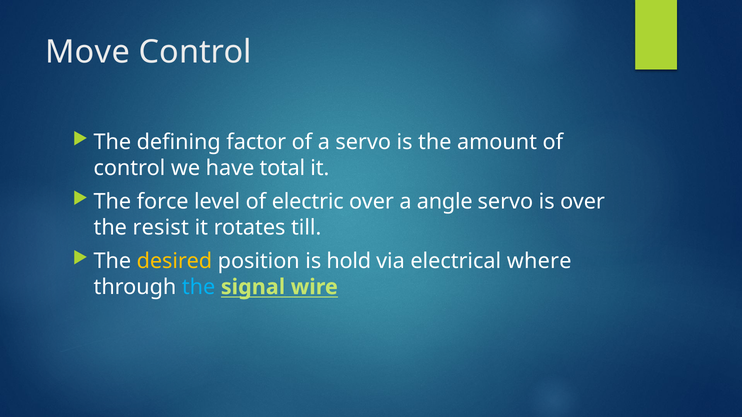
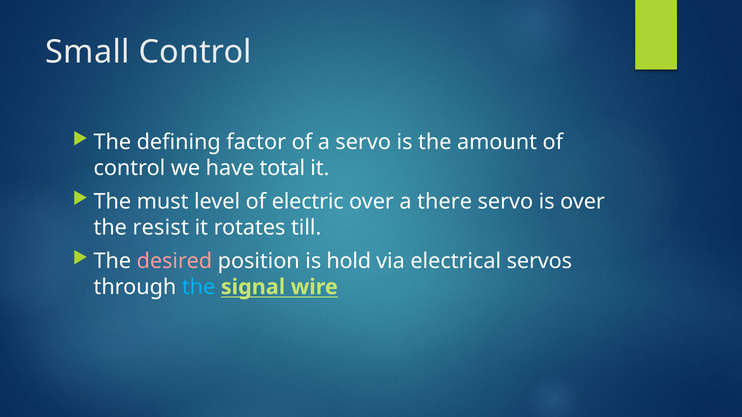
Move: Move -> Small
force: force -> must
angle: angle -> there
desired colour: yellow -> pink
where: where -> servos
